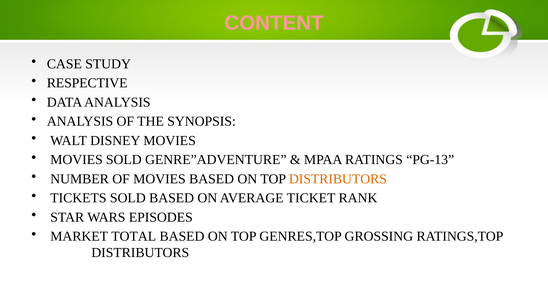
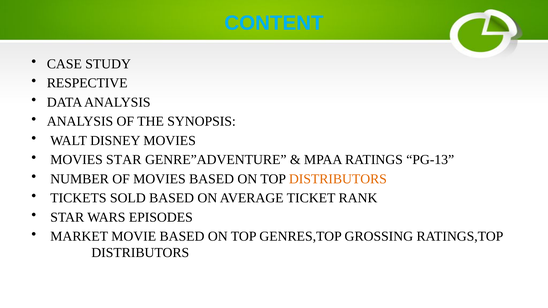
CONTENT colour: pink -> light blue
MOVIES SOLD: SOLD -> STAR
TOTAL: TOTAL -> MOVIE
